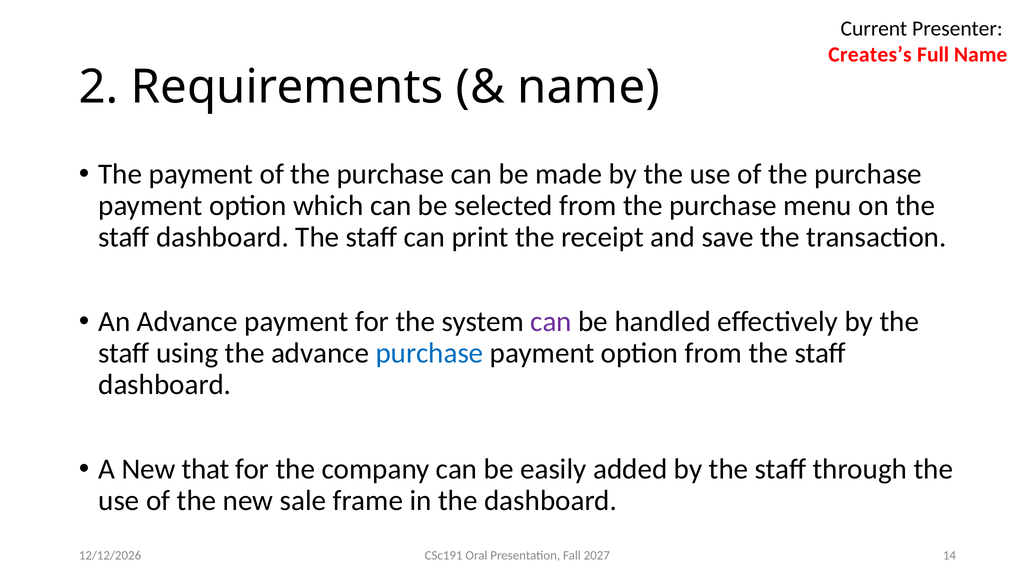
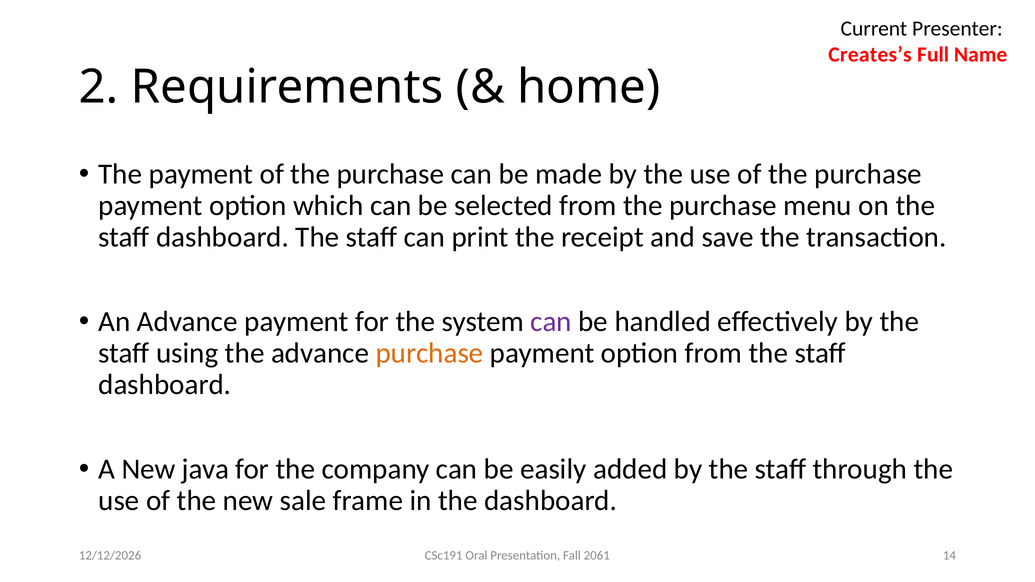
name at (589, 87): name -> home
purchase at (429, 353) colour: blue -> orange
that: that -> java
2027: 2027 -> 2061
